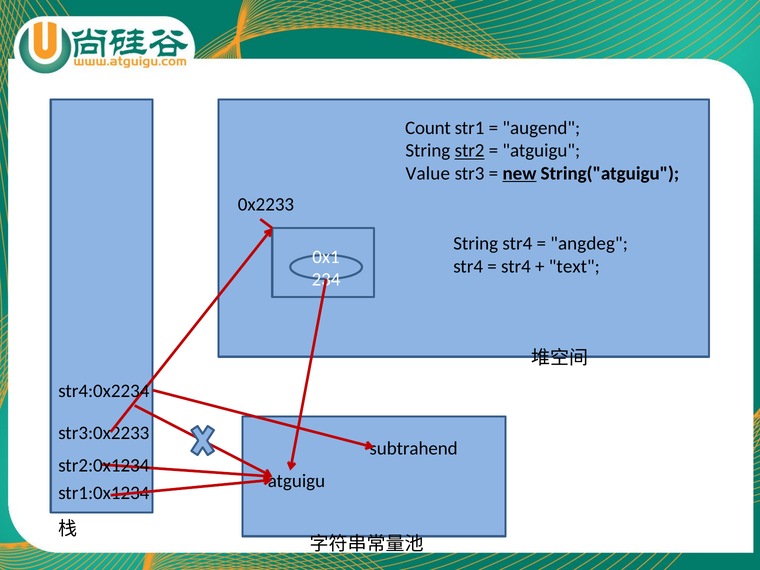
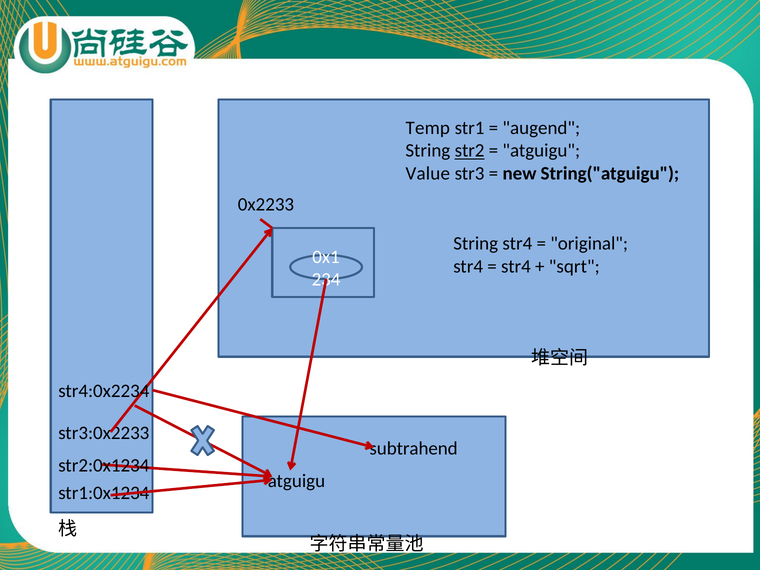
Count: Count -> Temp
new underline: present -> none
angdeg: angdeg -> original
text: text -> sqrt
